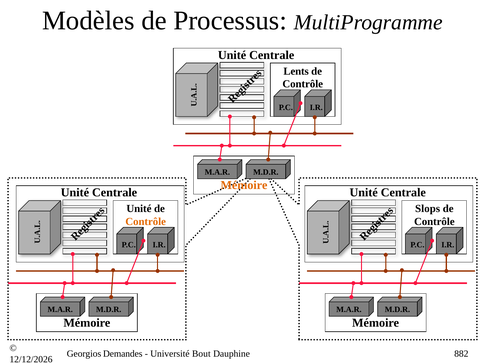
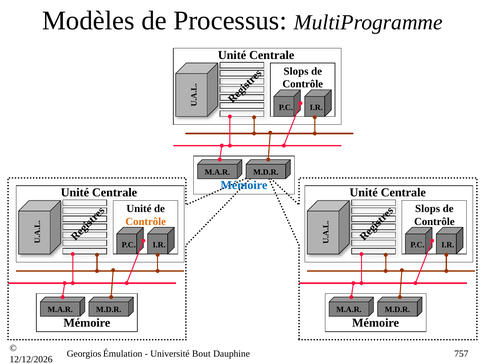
Lents at (296, 71): Lents -> Slops
Mémoire at (244, 185) colour: orange -> blue
Demandes: Demandes -> Émulation
882: 882 -> 757
